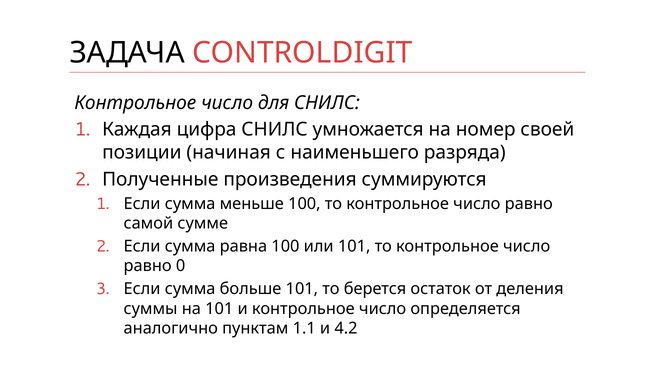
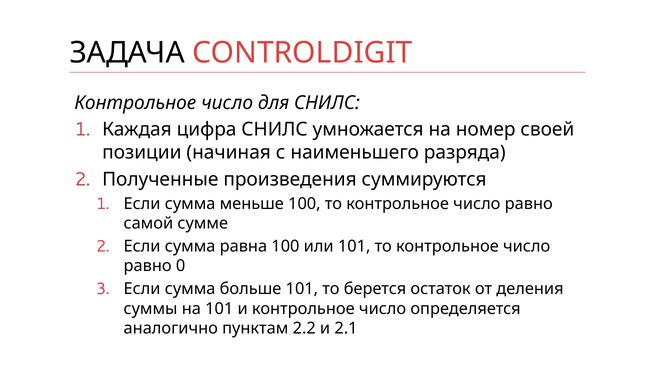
1.1: 1.1 -> 2.2
4.2: 4.2 -> 2.1
